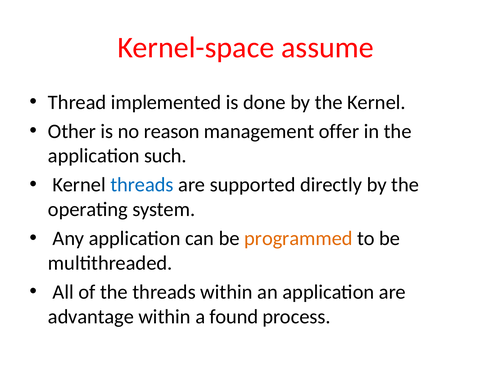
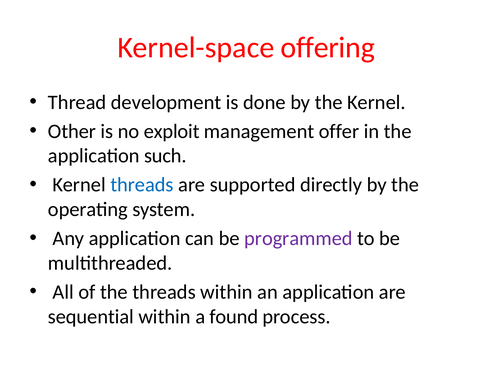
assume: assume -> offering
implemented: implemented -> development
reason: reason -> exploit
programmed colour: orange -> purple
advantage: advantage -> sequential
